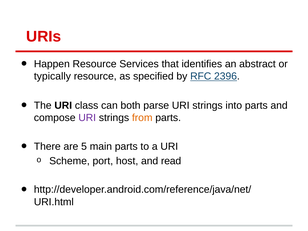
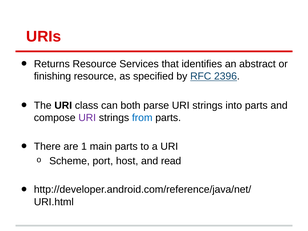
Happen: Happen -> Returns
typically: typically -> finishing
from colour: orange -> blue
5: 5 -> 1
